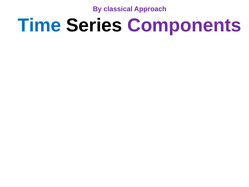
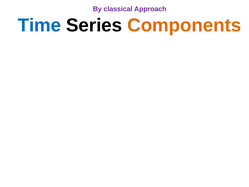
Components colour: purple -> orange
